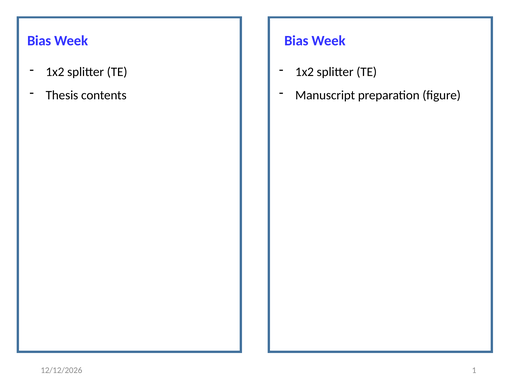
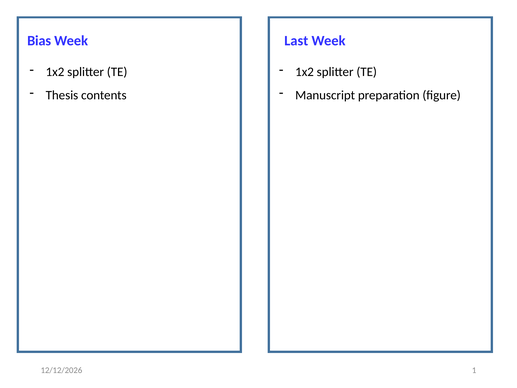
Bias at (296, 41): Bias -> Last
